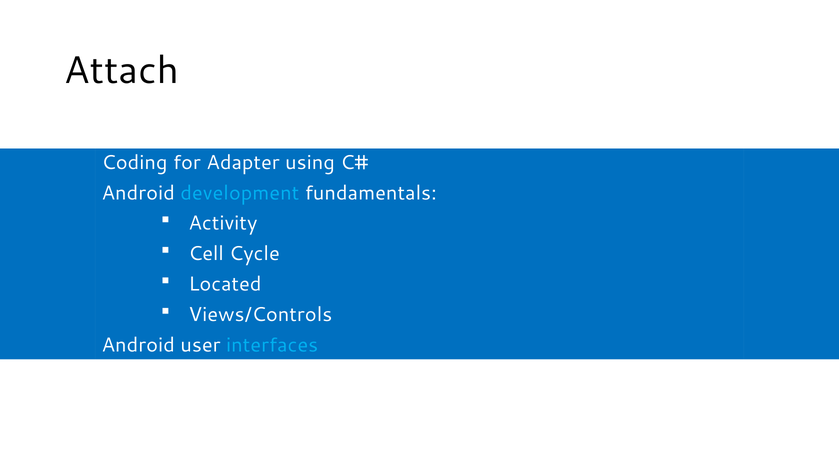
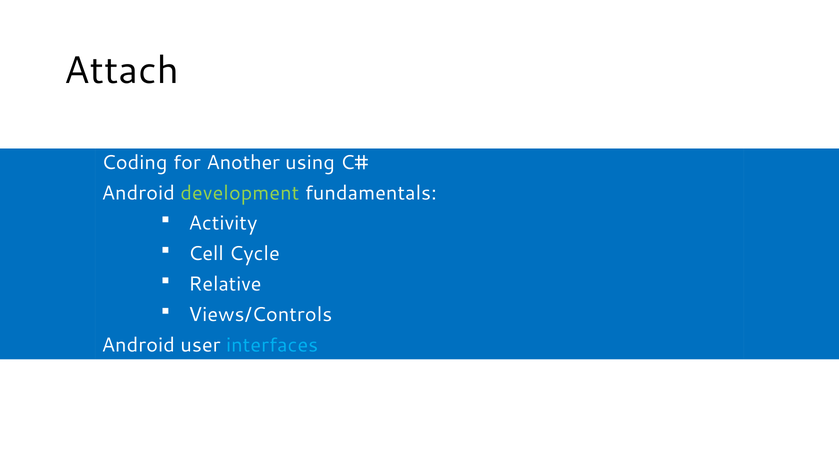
Adapter: Adapter -> Another
development colour: light blue -> light green
Located: Located -> Relative
